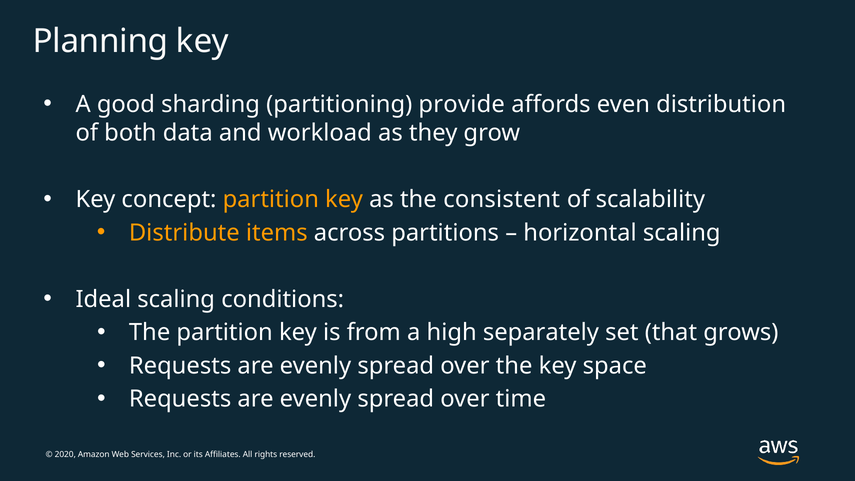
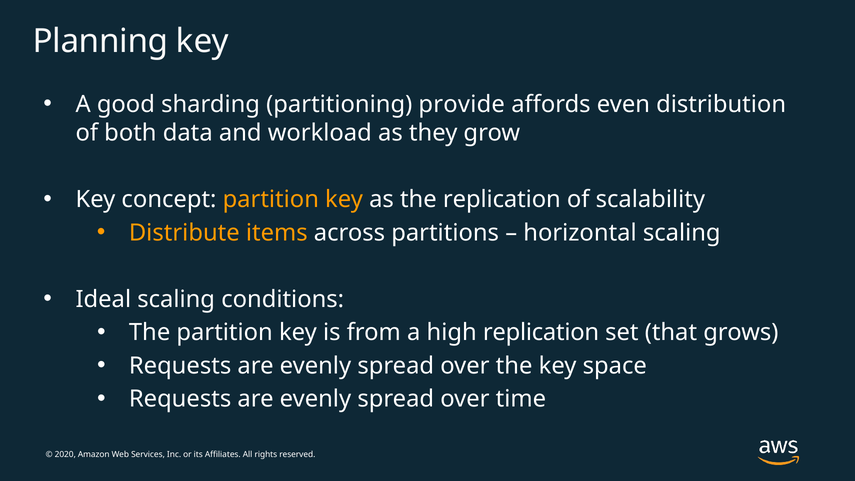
the consistent: consistent -> replication
high separately: separately -> replication
